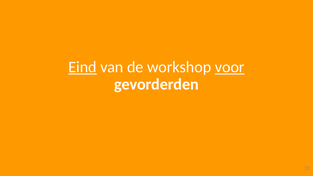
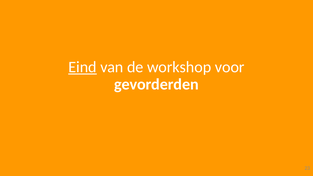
voor underline: present -> none
